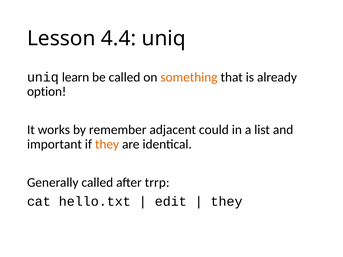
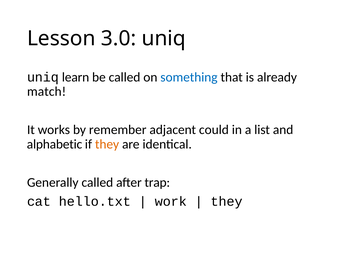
4.4: 4.4 -> 3.0
something colour: orange -> blue
option: option -> match
important: important -> alphabetic
trrp: trrp -> trap
edit: edit -> work
